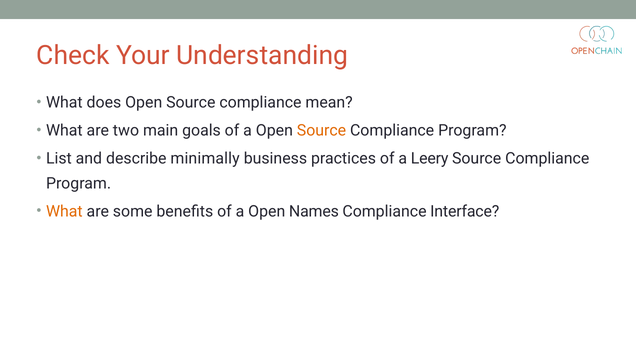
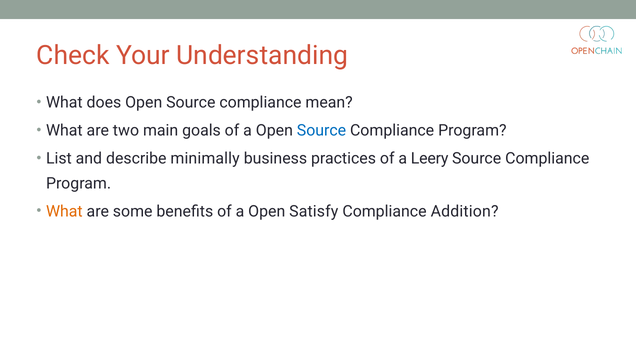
Source at (321, 131) colour: orange -> blue
Names: Names -> Satisfy
Interface: Interface -> Addition
